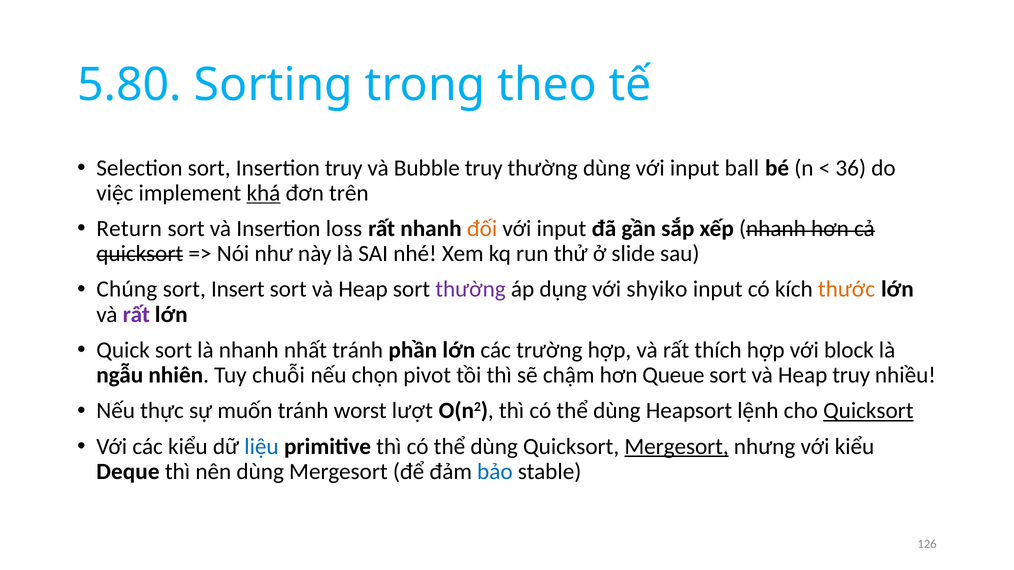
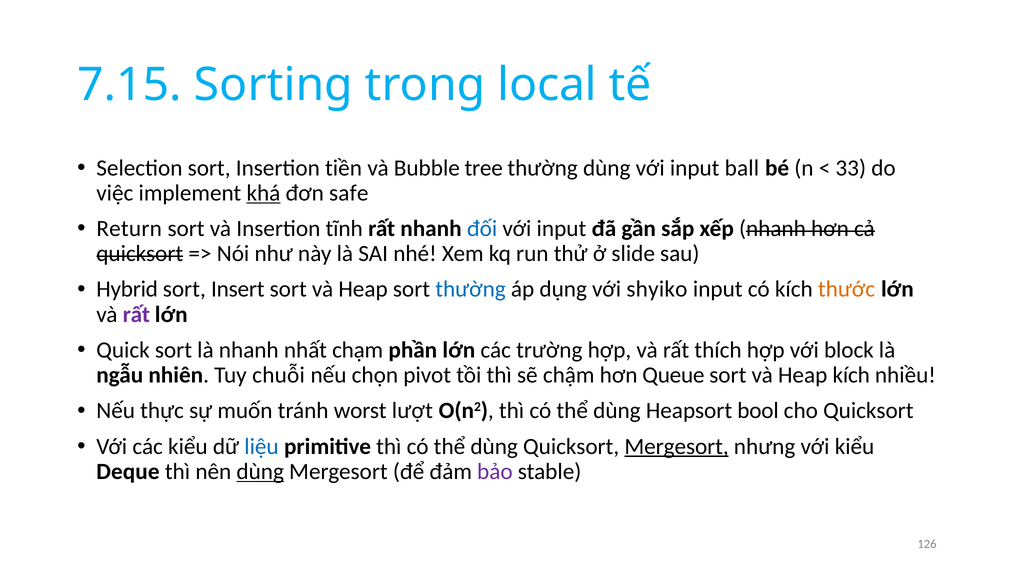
5.80: 5.80 -> 7.15
theo: theo -> local
Insertion truy: truy -> tiền
Bubble truy: truy -> tree
36: 36 -> 33
trên: trên -> safe
loss: loss -> tĩnh
đối colour: orange -> blue
Chúng: Chúng -> Hybrid
thường at (471, 290) colour: purple -> blue
nhất tránh: tránh -> chạm
Heap truy: truy -> kích
lệnh: lệnh -> bool
Quicksort at (868, 411) underline: present -> none
dùng at (260, 472) underline: none -> present
bảo colour: blue -> purple
